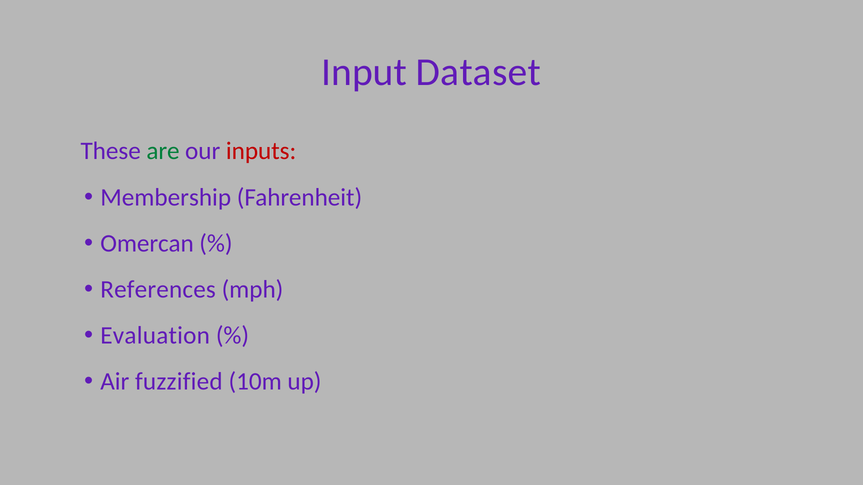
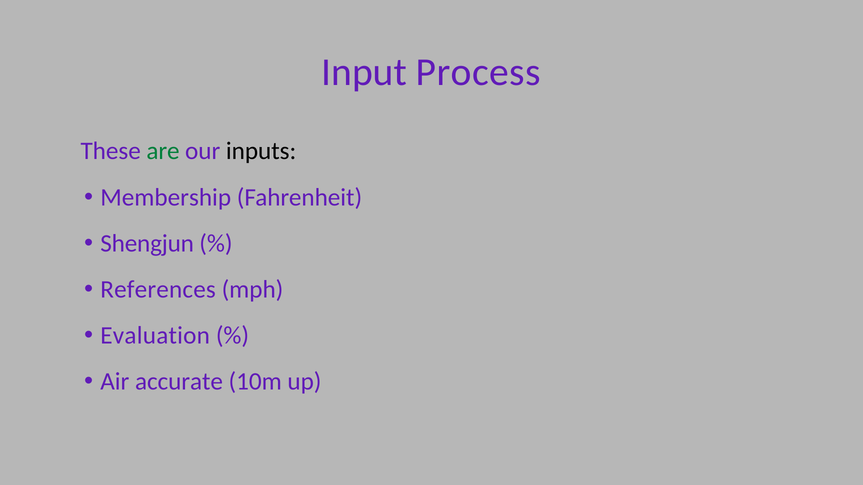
Dataset: Dataset -> Process
inputs colour: red -> black
Omercan: Omercan -> Shengjun
fuzzified: fuzzified -> accurate
